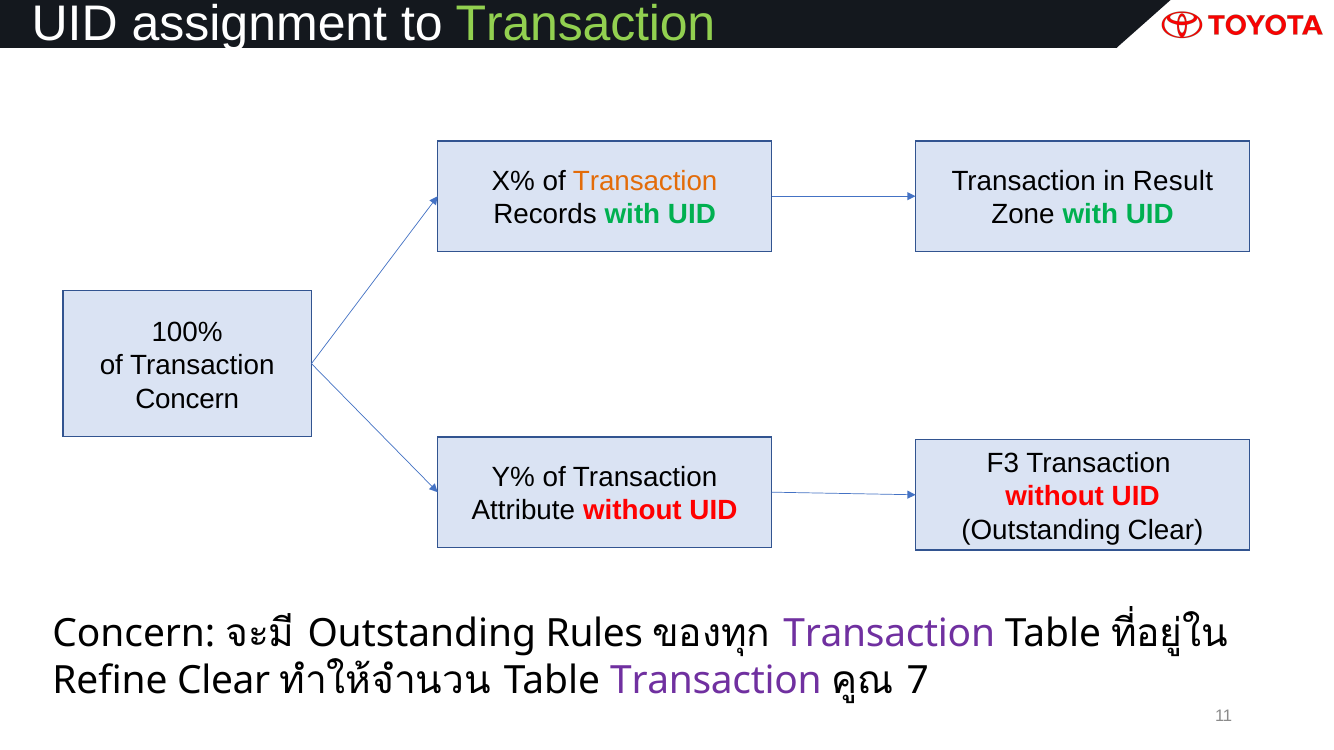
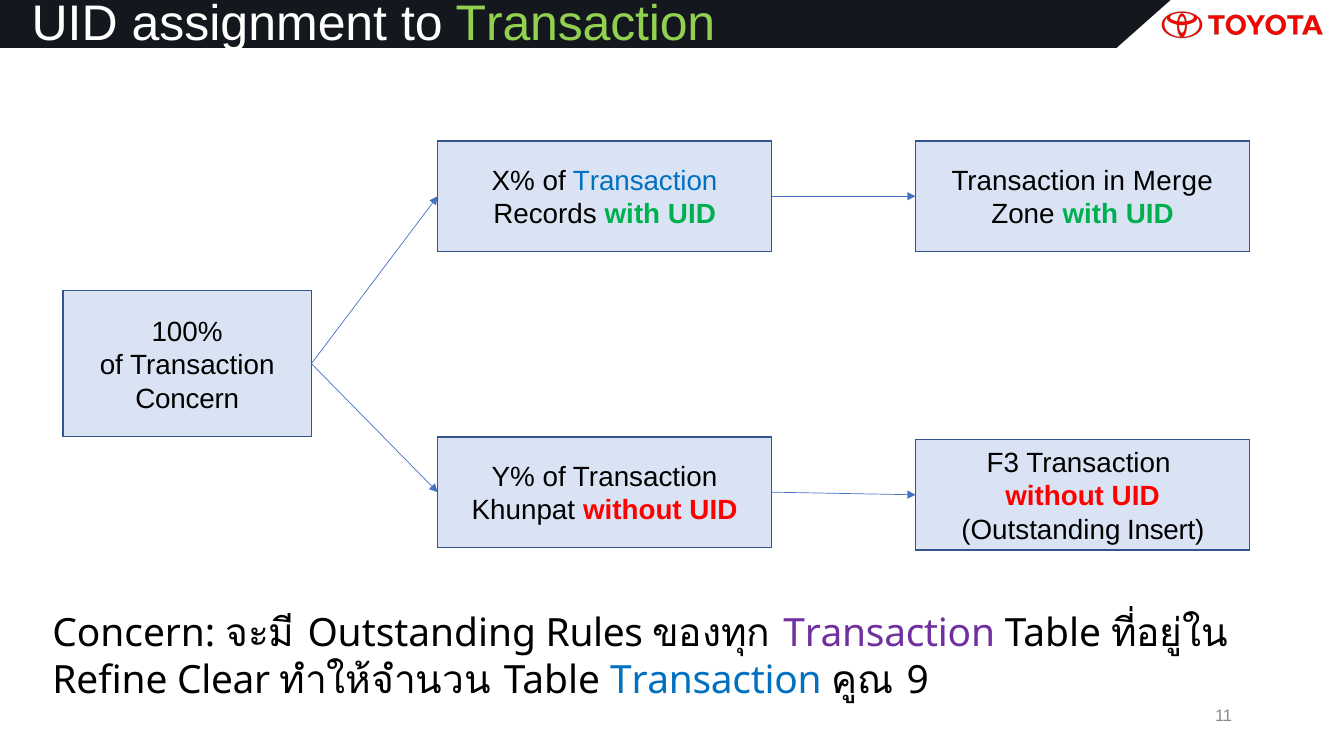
Transaction at (645, 182) colour: orange -> blue
Result: Result -> Merge
Attribute: Attribute -> Khunpat
Outstanding Clear: Clear -> Insert
Transaction at (716, 681) colour: purple -> blue
7: 7 -> 9
